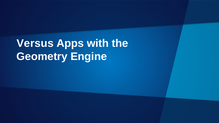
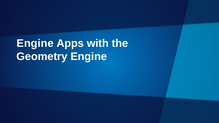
Versus at (35, 43): Versus -> Engine
